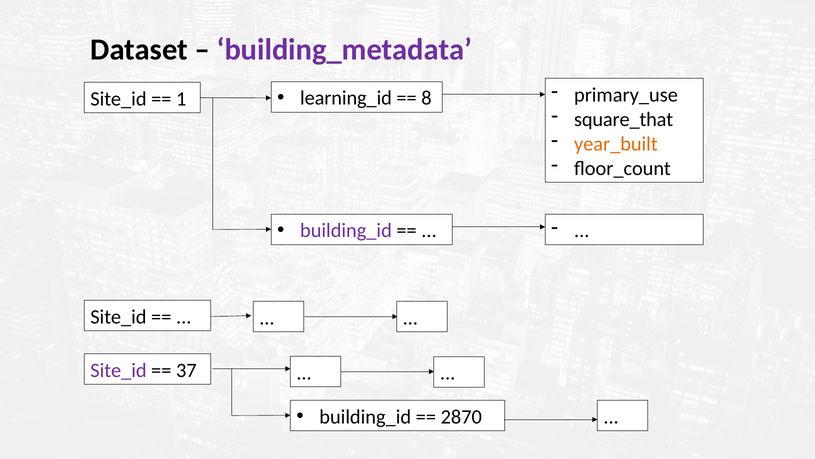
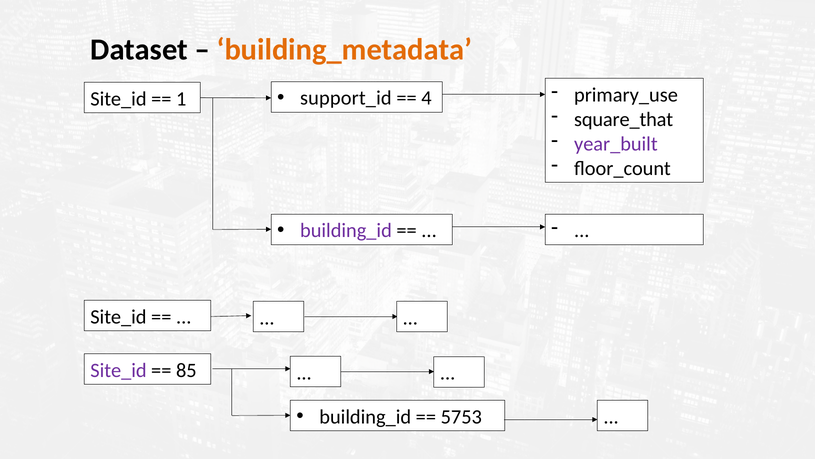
building_metadata colour: purple -> orange
learning_id: learning_id -> support_id
8: 8 -> 4
year_built colour: orange -> purple
37: 37 -> 85
2870: 2870 -> 5753
